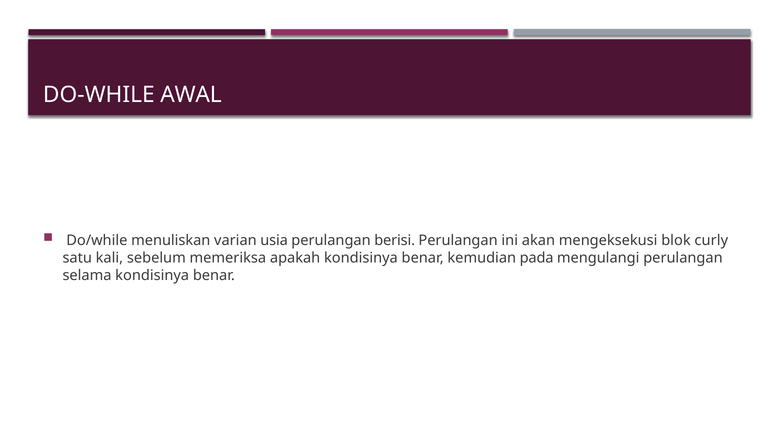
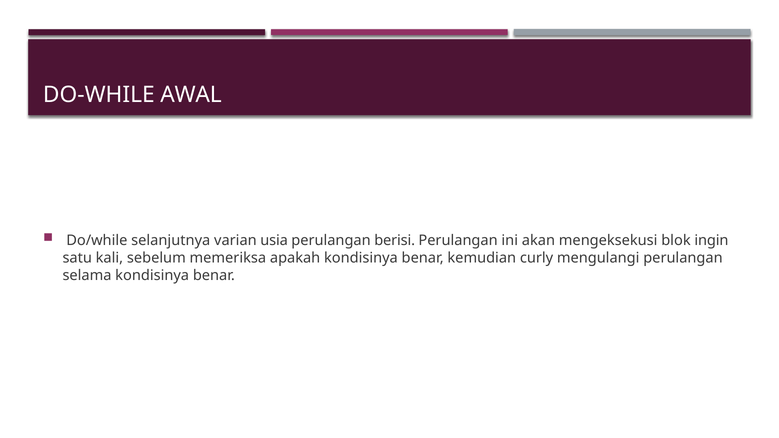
menuliskan: menuliskan -> selanjutnya
curly: curly -> ingin
pada: pada -> curly
